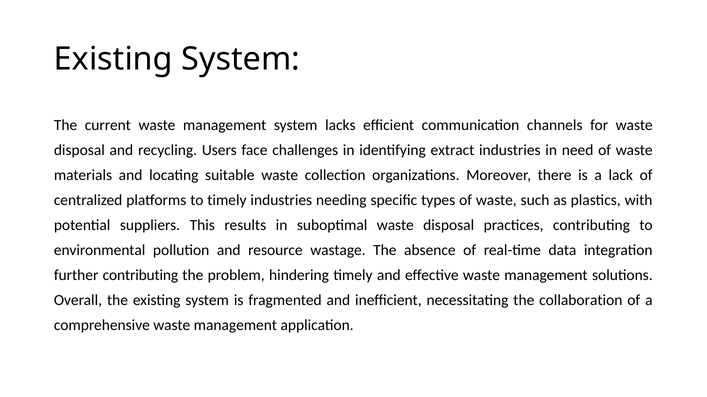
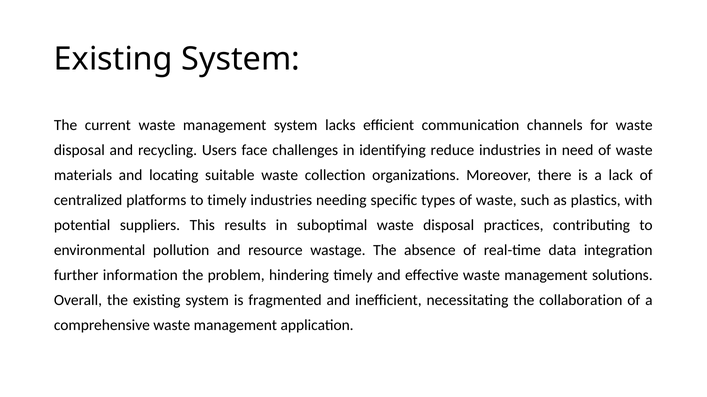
extract: extract -> reduce
further contributing: contributing -> information
